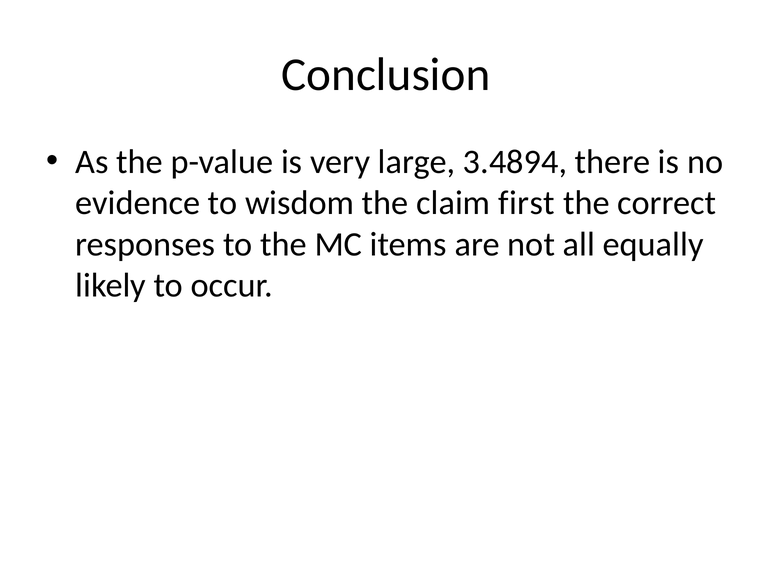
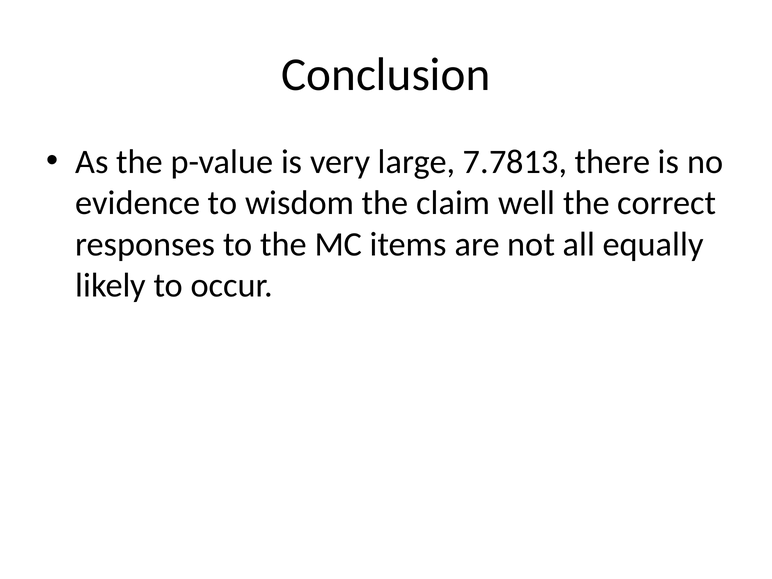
3.4894: 3.4894 -> 7.7813
first: first -> well
